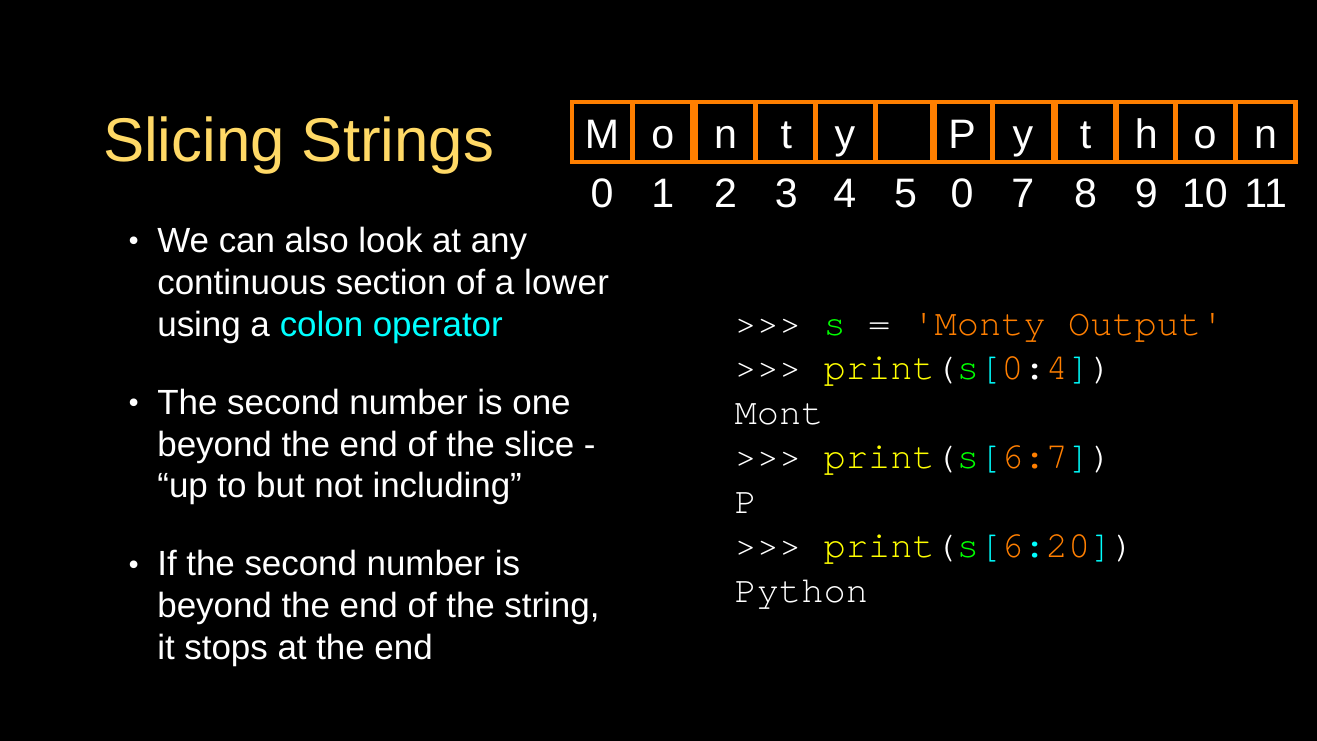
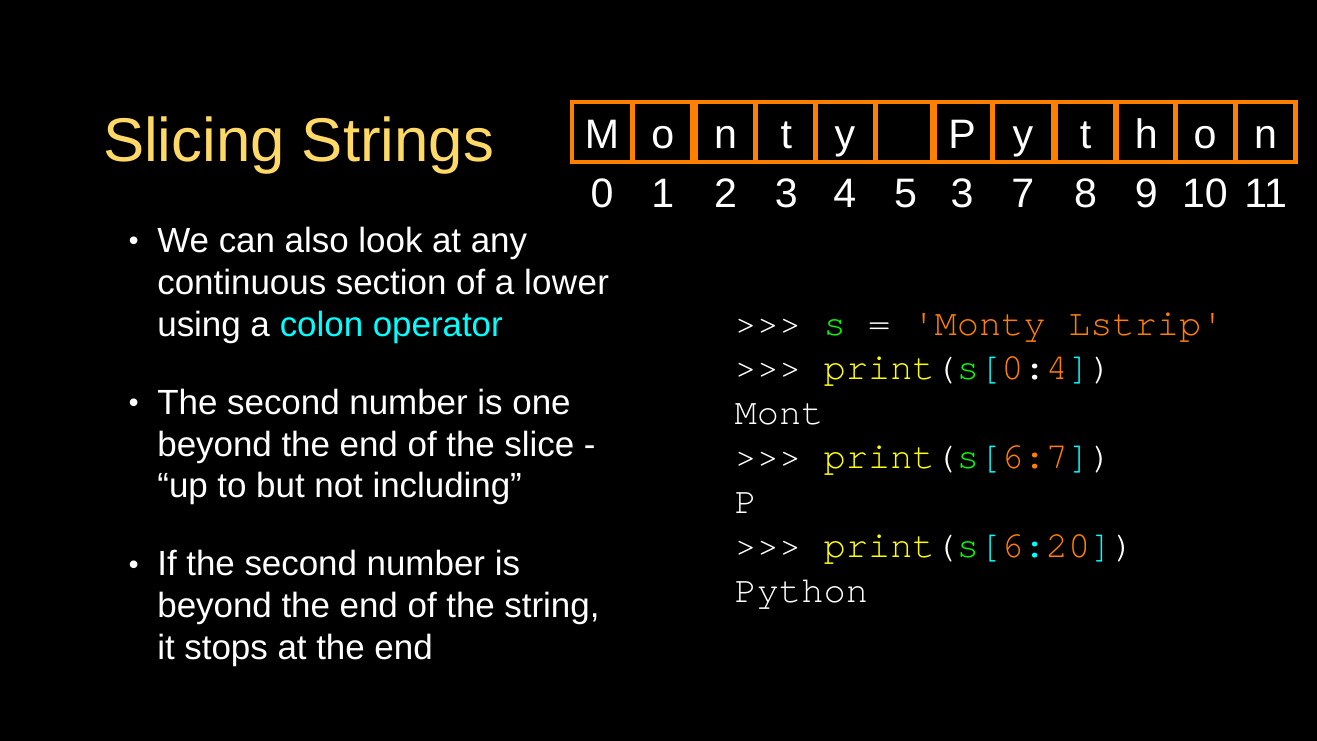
5 0: 0 -> 3
Output: Output -> Lstrip
